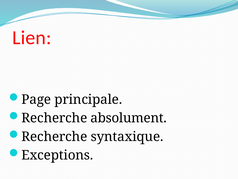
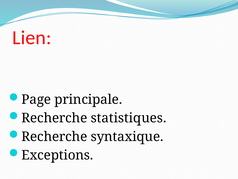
absolument: absolument -> statistiques
